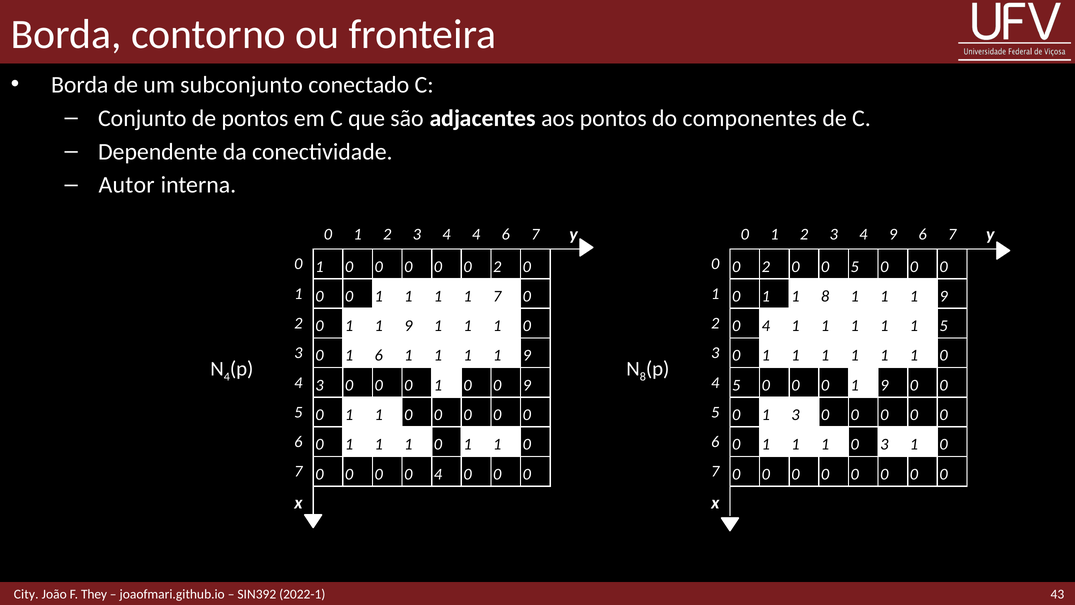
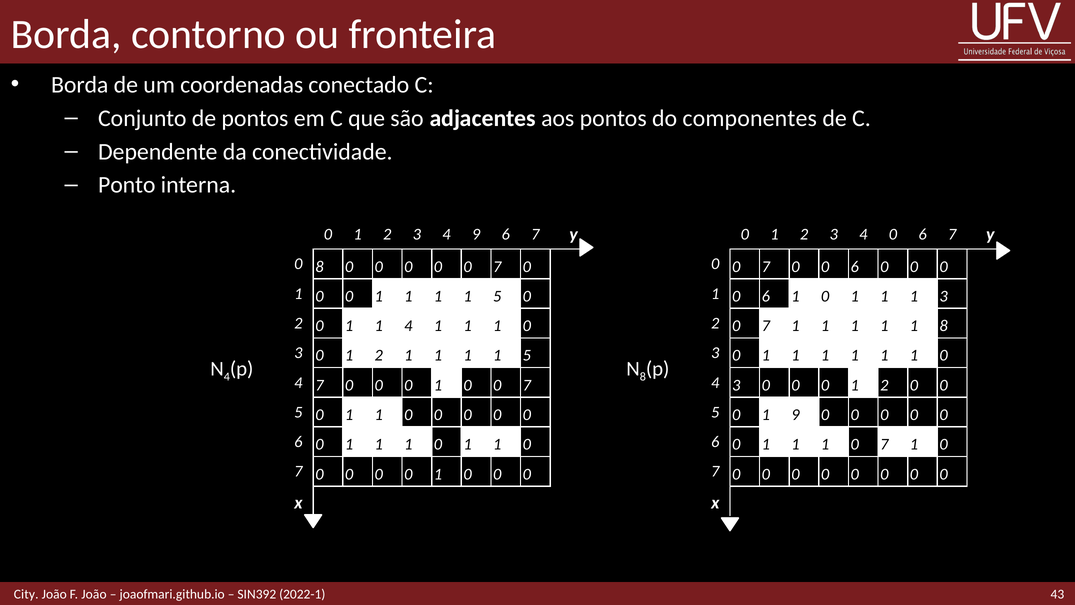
subconjunto: subconjunto -> coordenadas
Autor: Autor -> Ponto
4 4: 4 -> 9
4 9: 9 -> 0
1 at (319, 267): 1 -> 8
0 0 0 2: 2 -> 7
2 at (766, 267): 2 -> 7
5 at (855, 267): 5 -> 6
7 at (497, 296): 7 -> 5
1 at (766, 296): 1 -> 6
8 at (825, 296): 8 -> 0
9 at (944, 296): 9 -> 3
0 1 1 9: 9 -> 4
2 0 4: 4 -> 7
1 5: 5 -> 8
3 0 1 6: 6 -> 2
9 at (527, 355): 9 -> 5
4 3: 3 -> 7
1 0 0 9: 9 -> 7
4 5: 5 -> 3
0 0 1 9: 9 -> 2
1 3: 3 -> 9
3 at (884, 444): 3 -> 7
4 at (438, 474): 4 -> 1
F They: They -> João
